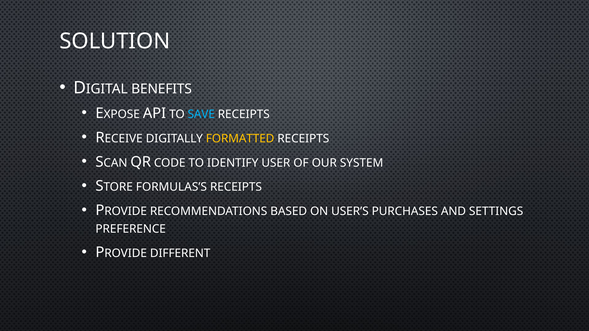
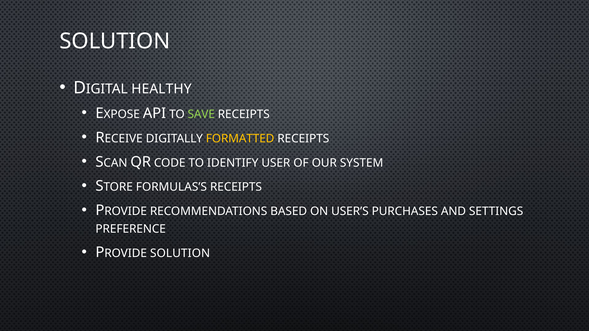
BENEFITS: BENEFITS -> HEALTHY
SAVE colour: light blue -> light green
DIFFERENT at (180, 254): DIFFERENT -> SOLUTION
